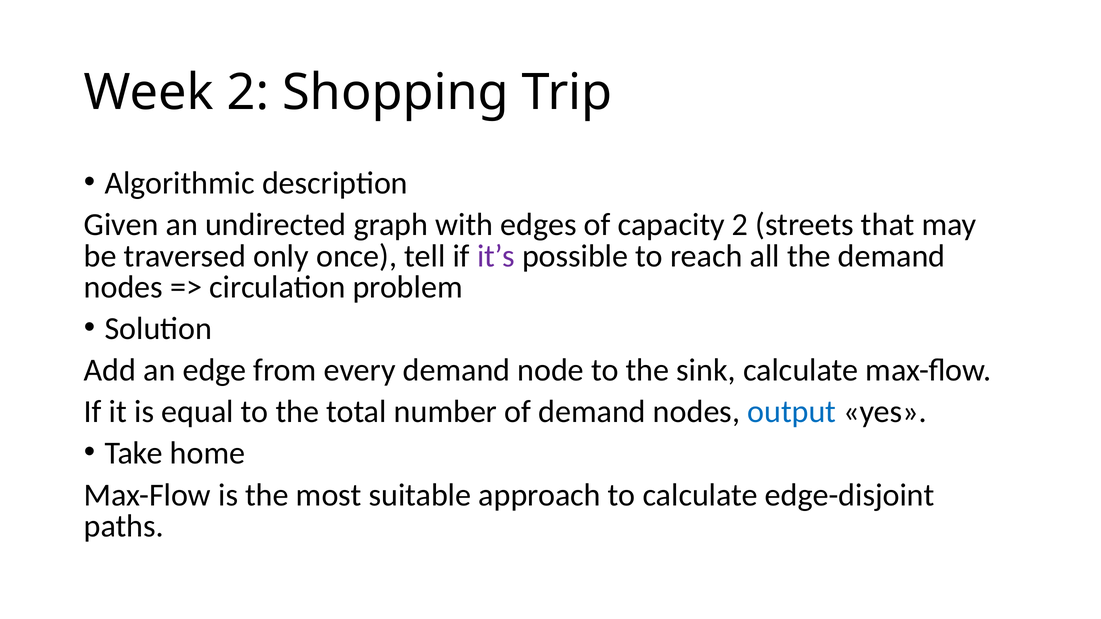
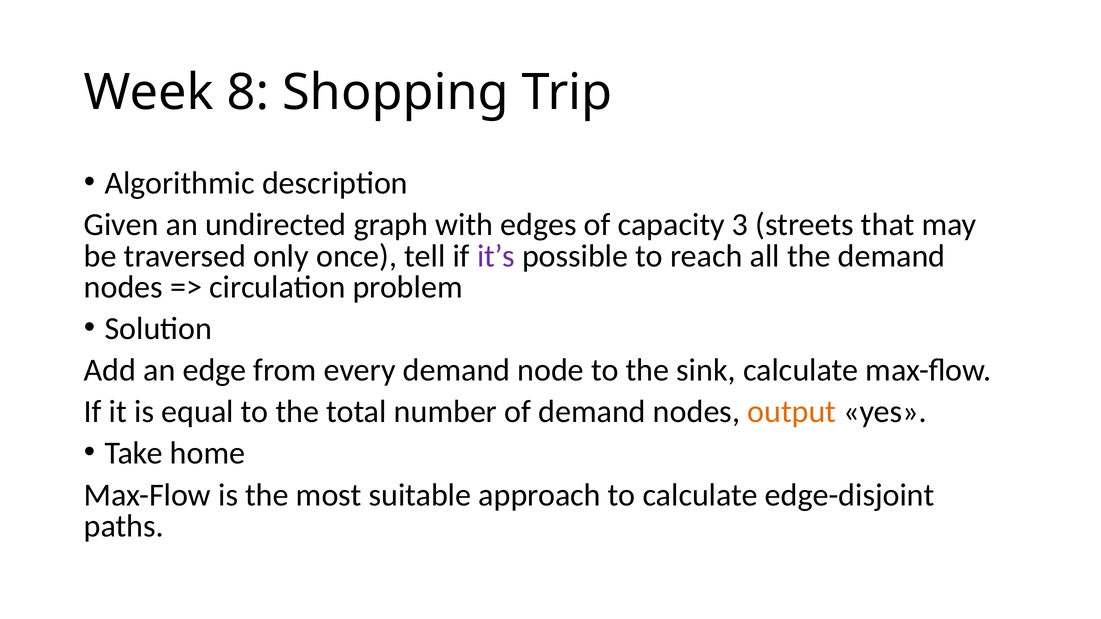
Week 2: 2 -> 8
capacity 2: 2 -> 3
output colour: blue -> orange
